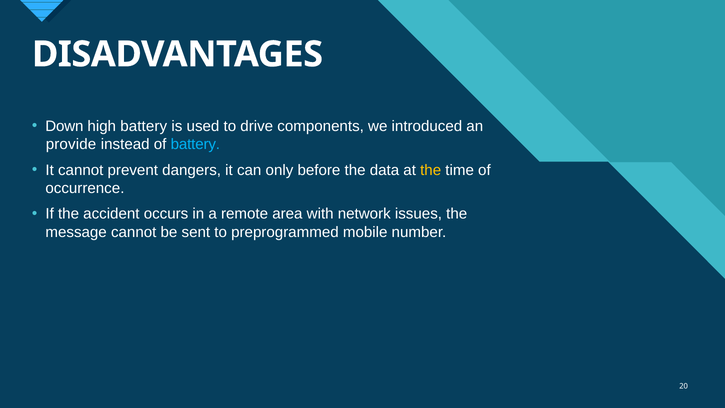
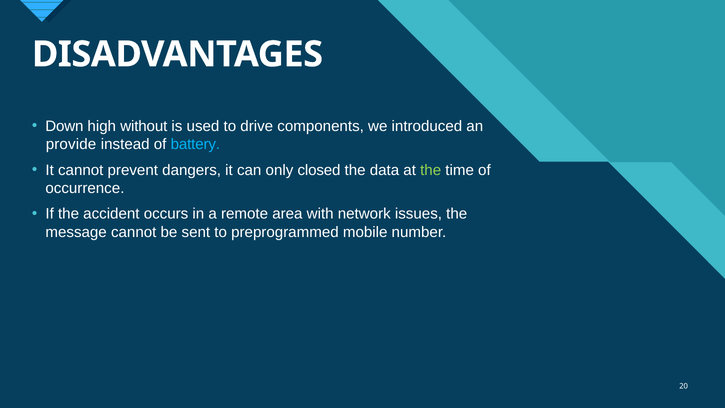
high battery: battery -> without
before: before -> closed
the at (431, 170) colour: yellow -> light green
